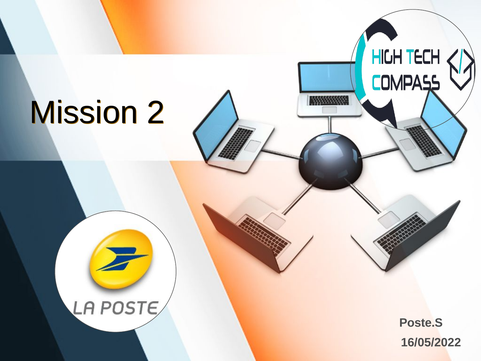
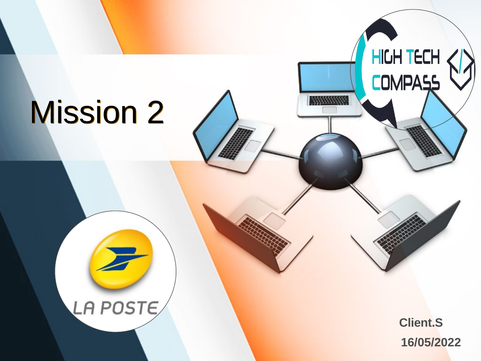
Poste.S: Poste.S -> Client.S
